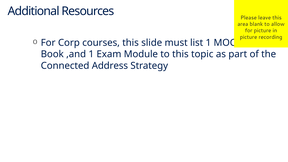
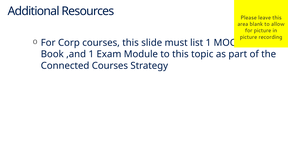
Connected Address: Address -> Courses
